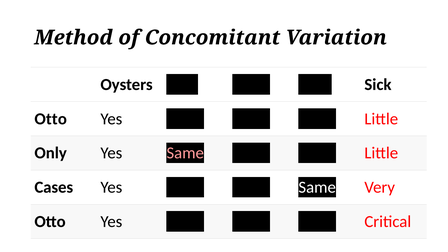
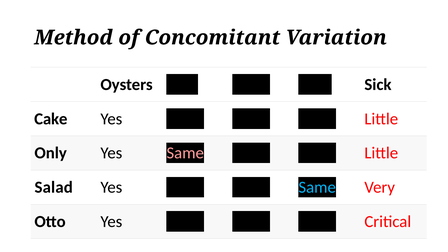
Otto at (51, 119): Otto -> Cake
Cases at (54, 187): Cases -> Salad
Same at (317, 187) colour: white -> light blue
